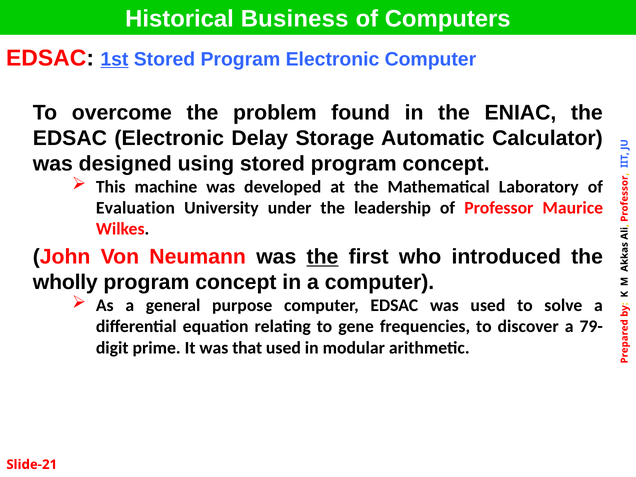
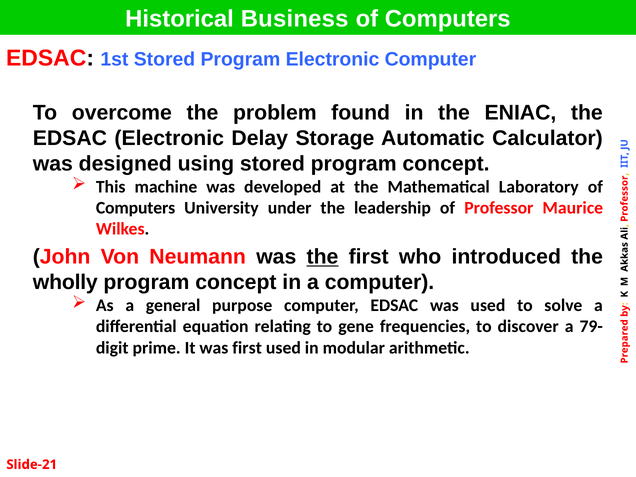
1st underline: present -> none
Evaluation at (135, 208): Evaluation -> Computers
was that: that -> first
